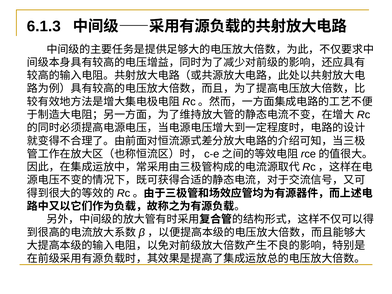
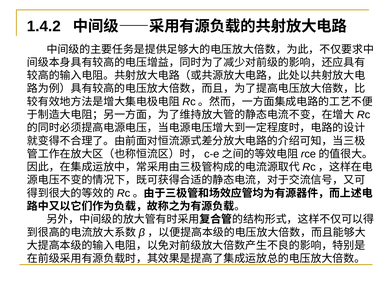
6.1.3: 6.1.3 -> 1.4.2
